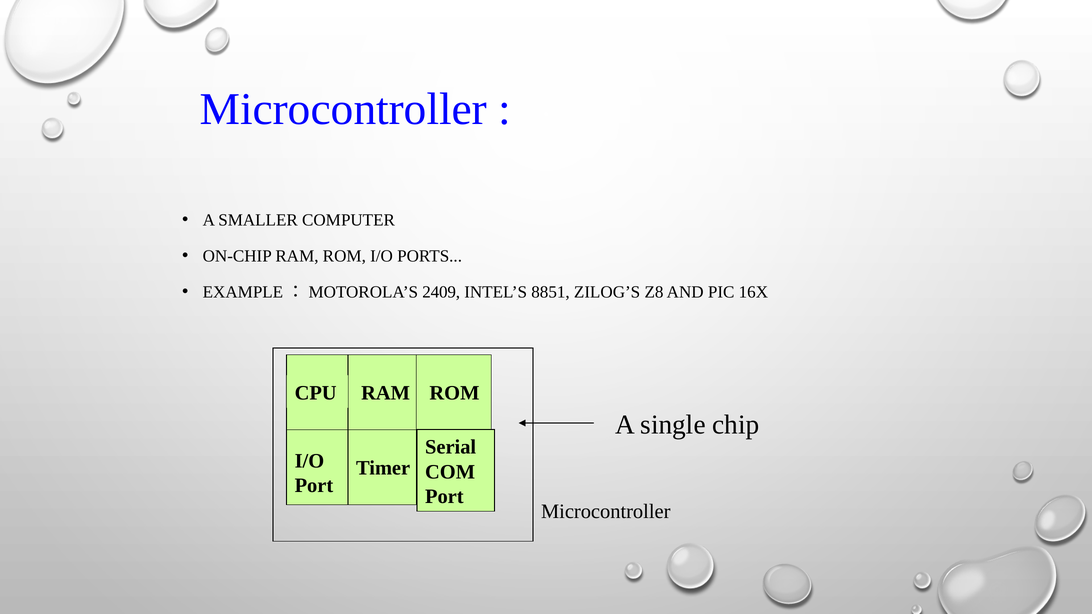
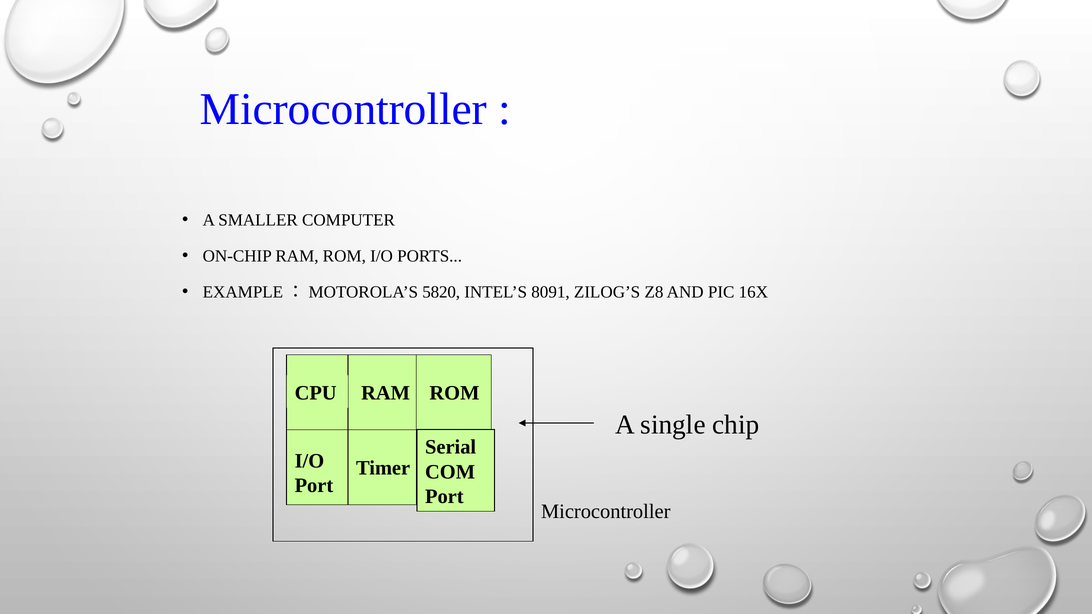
2409: 2409 -> 5820
8851: 8851 -> 8091
